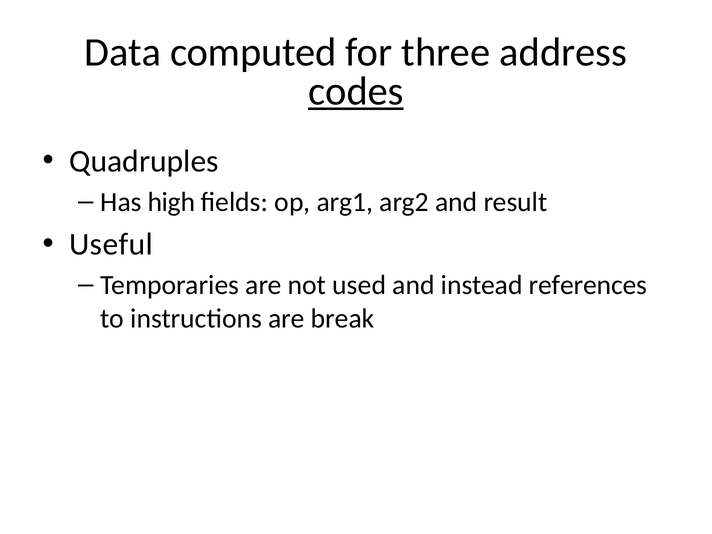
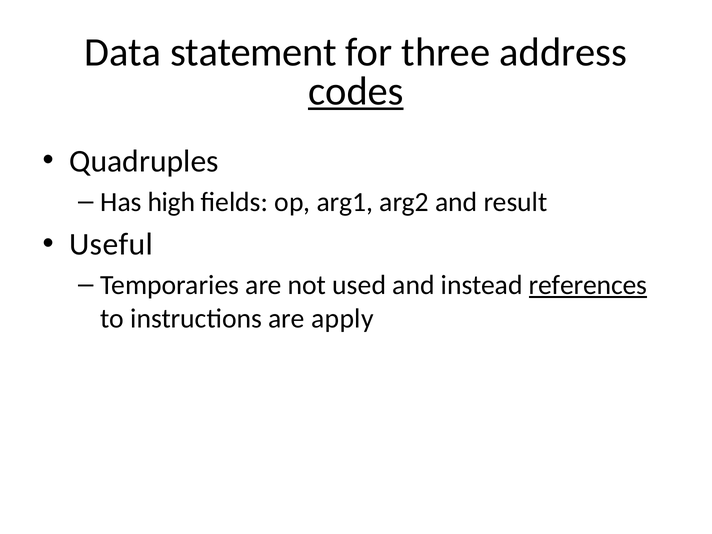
computed: computed -> statement
references underline: none -> present
break: break -> apply
